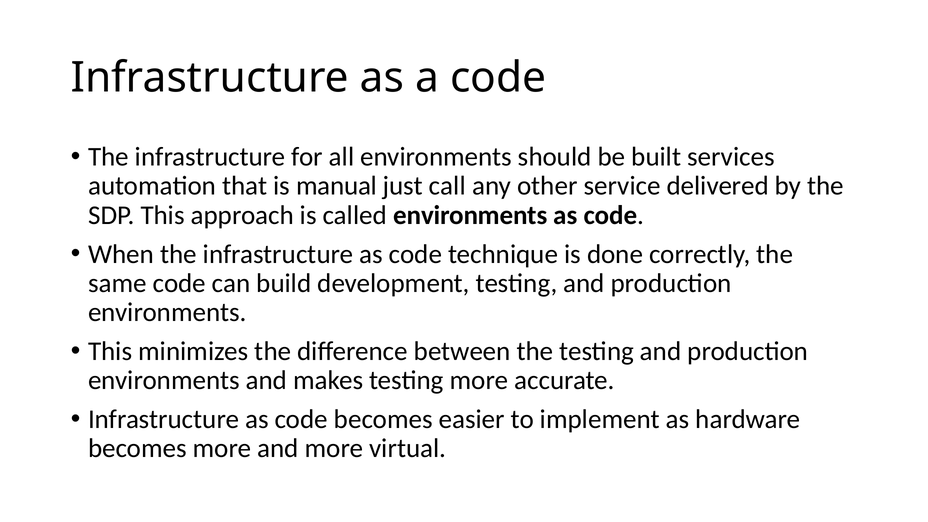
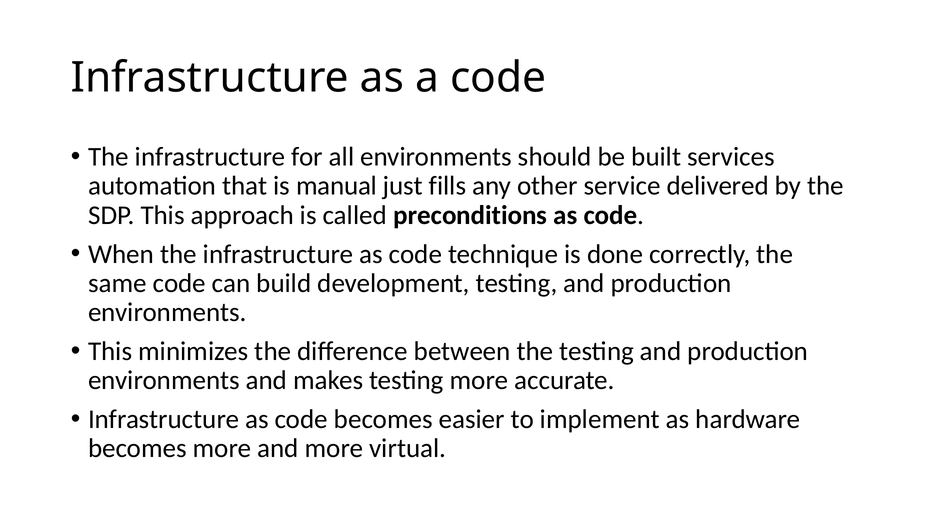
call: call -> fills
called environments: environments -> preconditions
